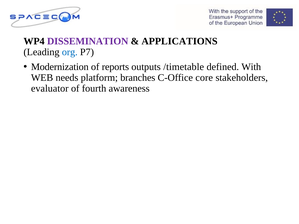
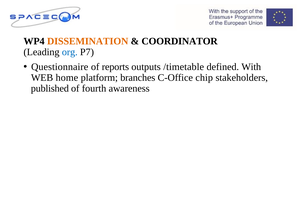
DISSEMINATION colour: purple -> orange
APPLICATIONS: APPLICATIONS -> COORDINATOR
Modernization: Modernization -> Questionnaire
needs: needs -> home
core: core -> chip
evaluator: evaluator -> published
